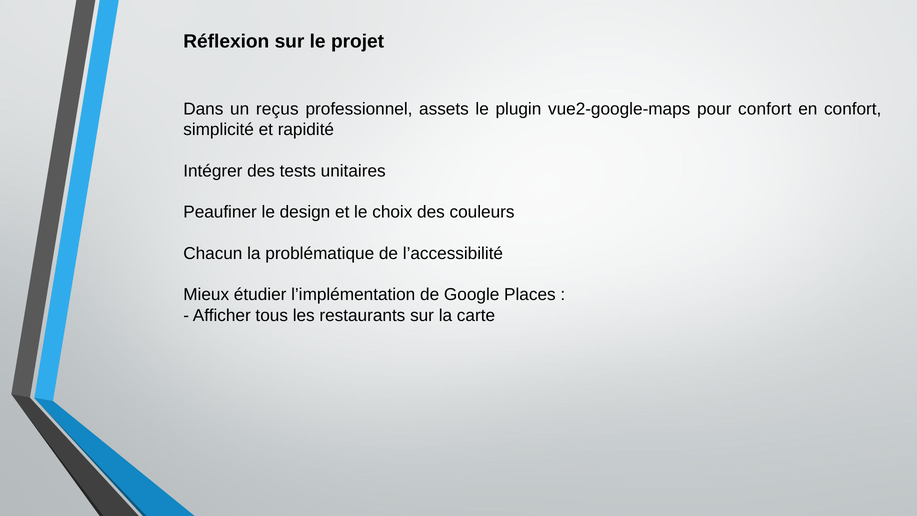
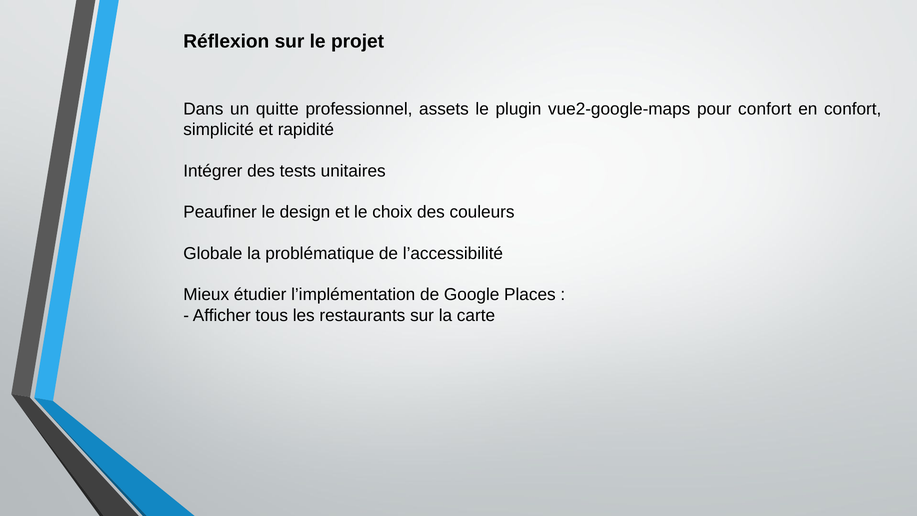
reçus: reçus -> quitte
Chacun: Chacun -> Globale
